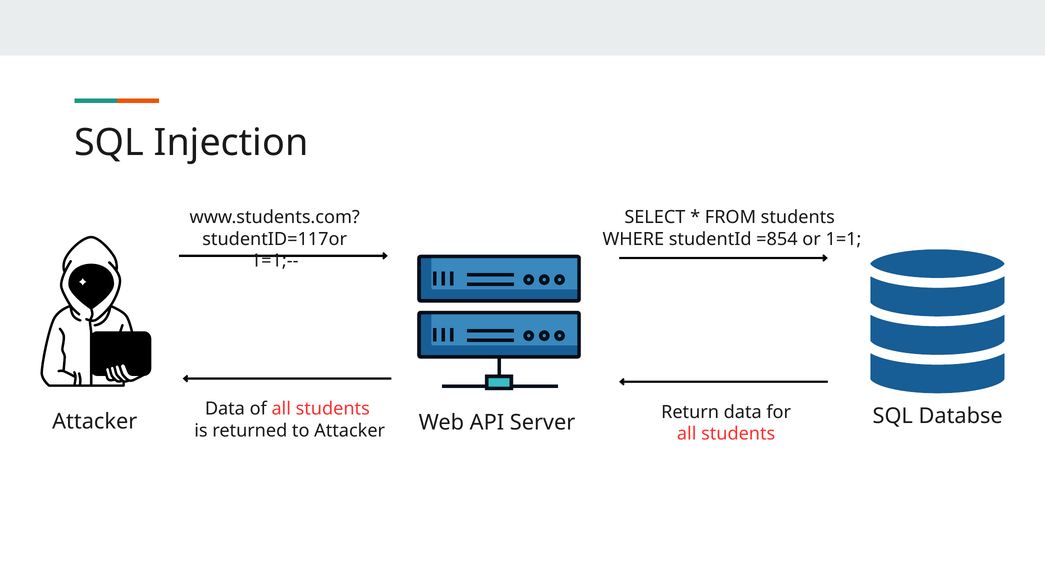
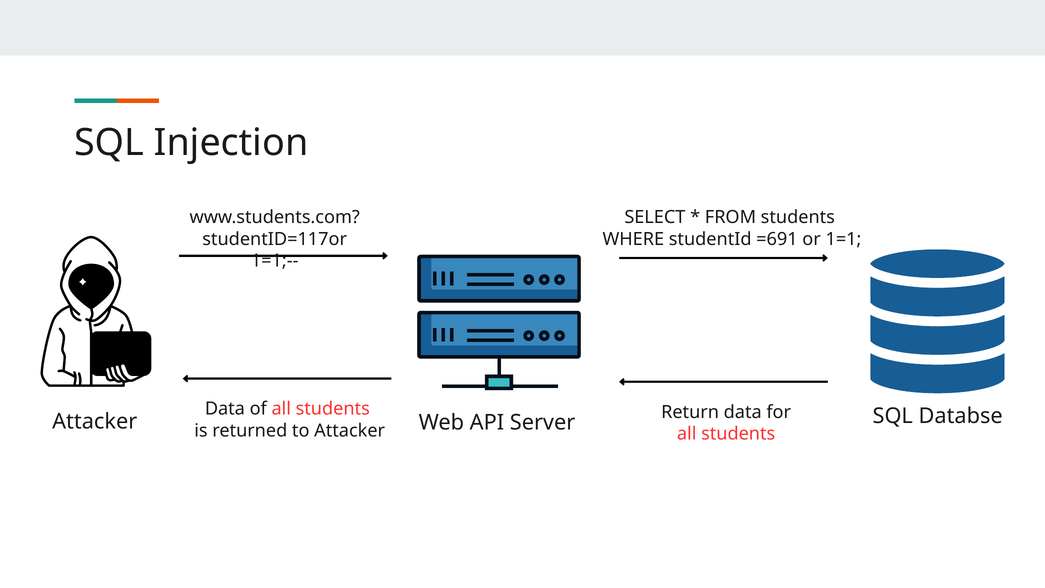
=854: =854 -> =691
